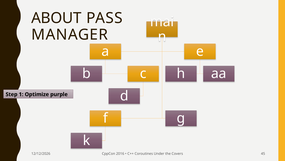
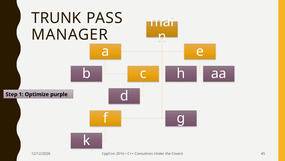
ABOUT: ABOUT -> TRUNK
